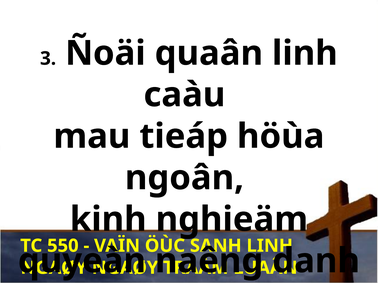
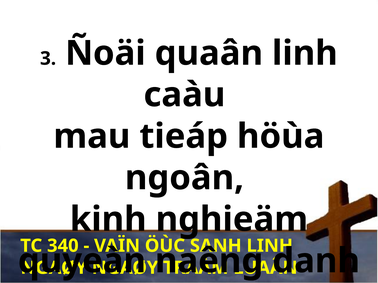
550: 550 -> 340
